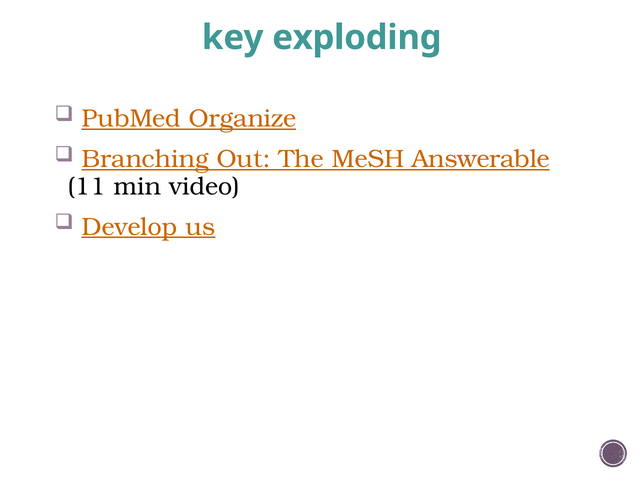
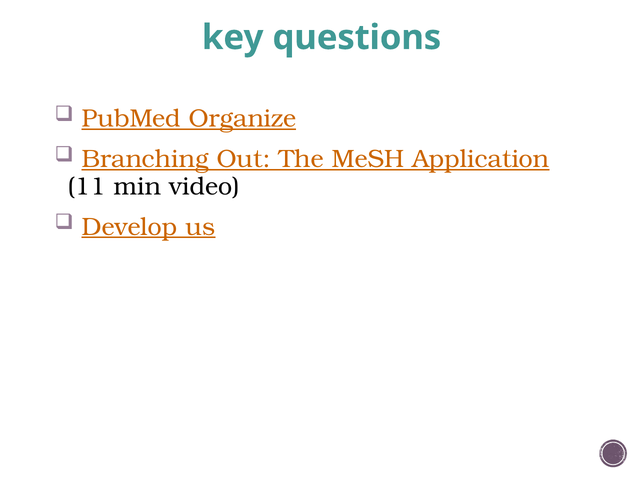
exploding: exploding -> questions
Answerable: Answerable -> Application
